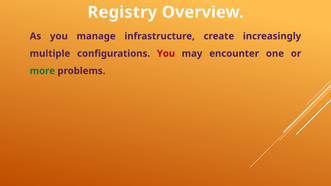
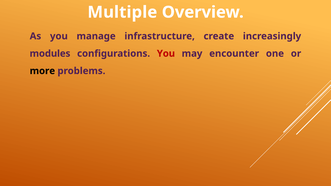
Registry: Registry -> Multiple
multiple: multiple -> modules
more colour: green -> black
